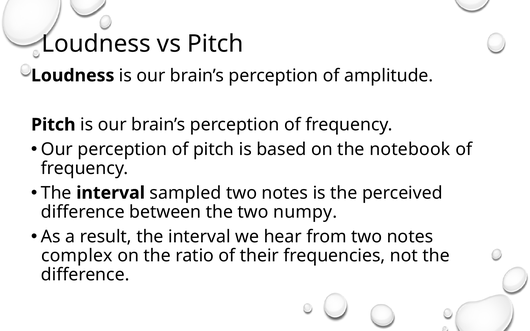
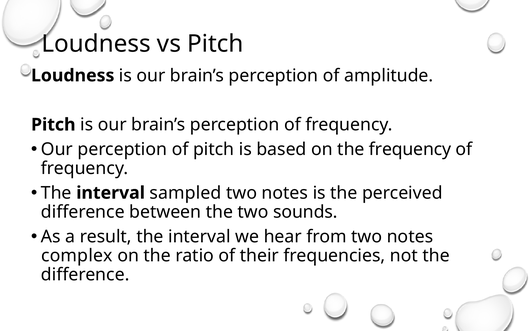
the notebook: notebook -> frequency
numpy: numpy -> sounds
